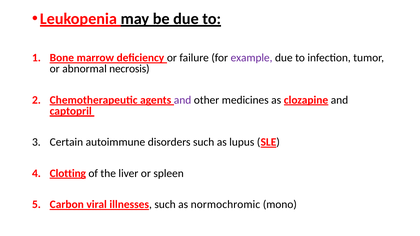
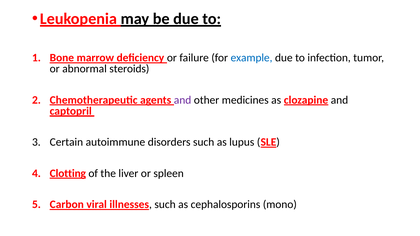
example colour: purple -> blue
necrosis: necrosis -> steroids
normochromic: normochromic -> cephalosporins
